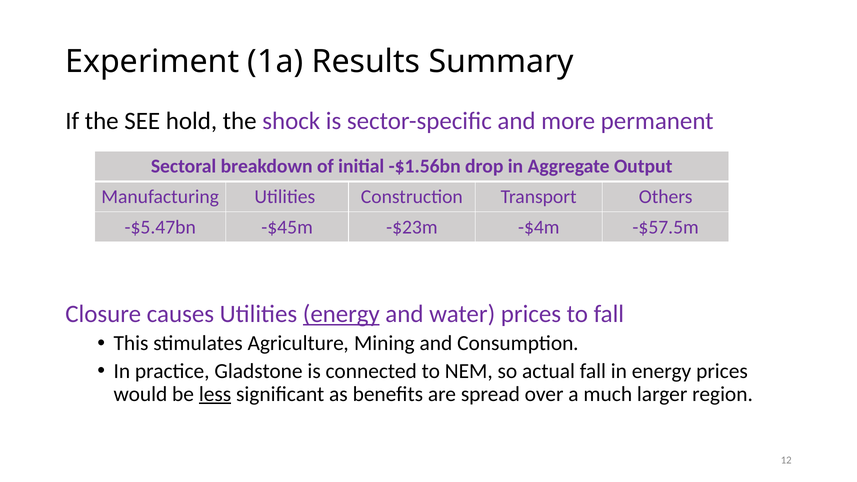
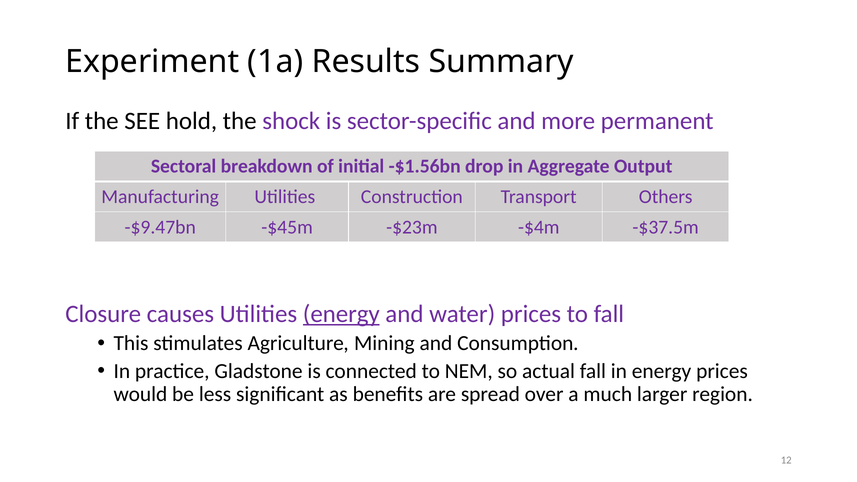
-$5.47bn: -$5.47bn -> -$9.47bn
-$57.5m: -$57.5m -> -$37.5m
less underline: present -> none
